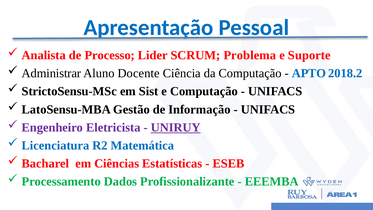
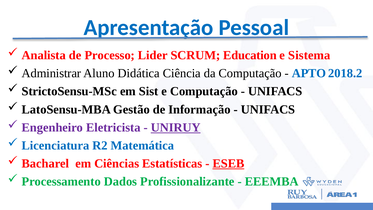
Problema: Problema -> Education
Suporte: Suporte -> Sistema
Docente: Docente -> Didática
ESEB underline: none -> present
